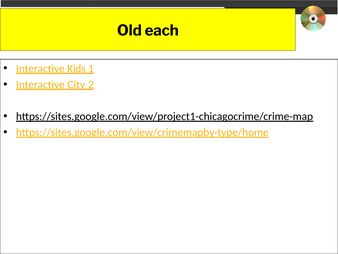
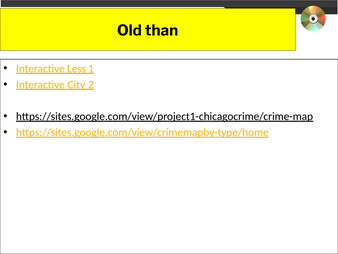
each: each -> than
Kids: Kids -> Less
